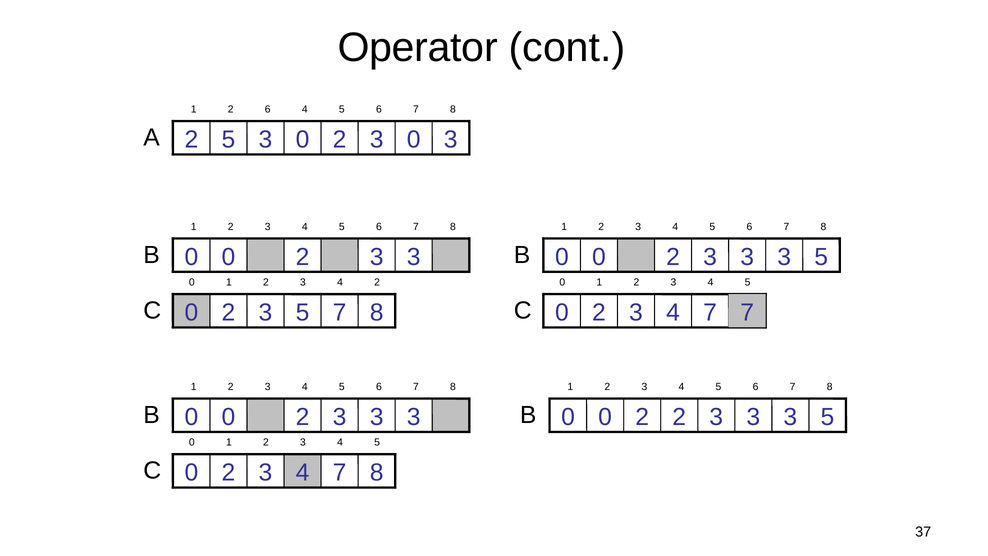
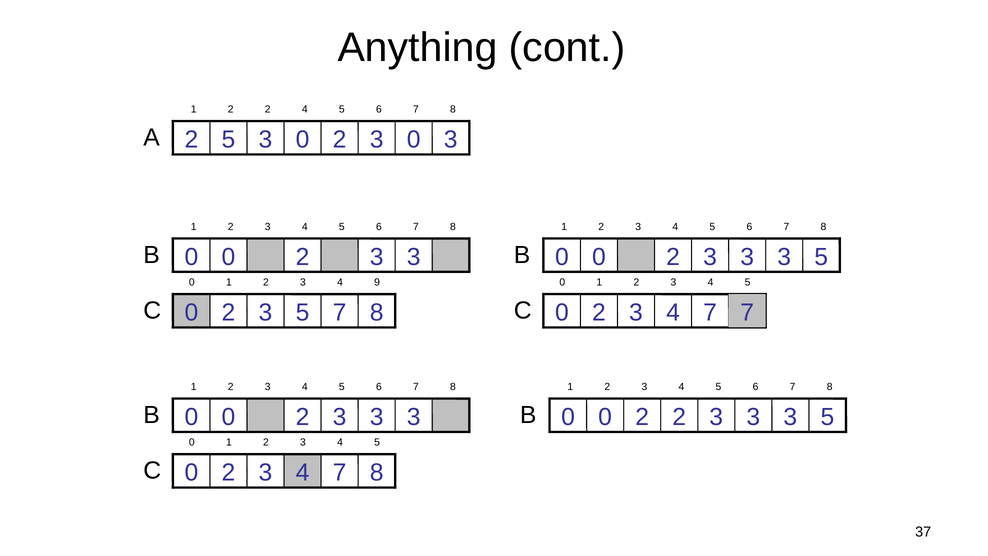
Operator: Operator -> Anything
1 2 6: 6 -> 2
4 2: 2 -> 9
